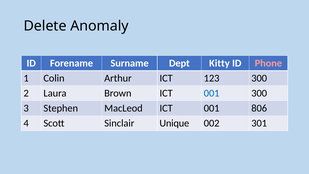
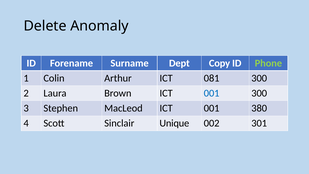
Kitty: Kitty -> Copy
Phone colour: pink -> light green
123: 123 -> 081
806: 806 -> 380
